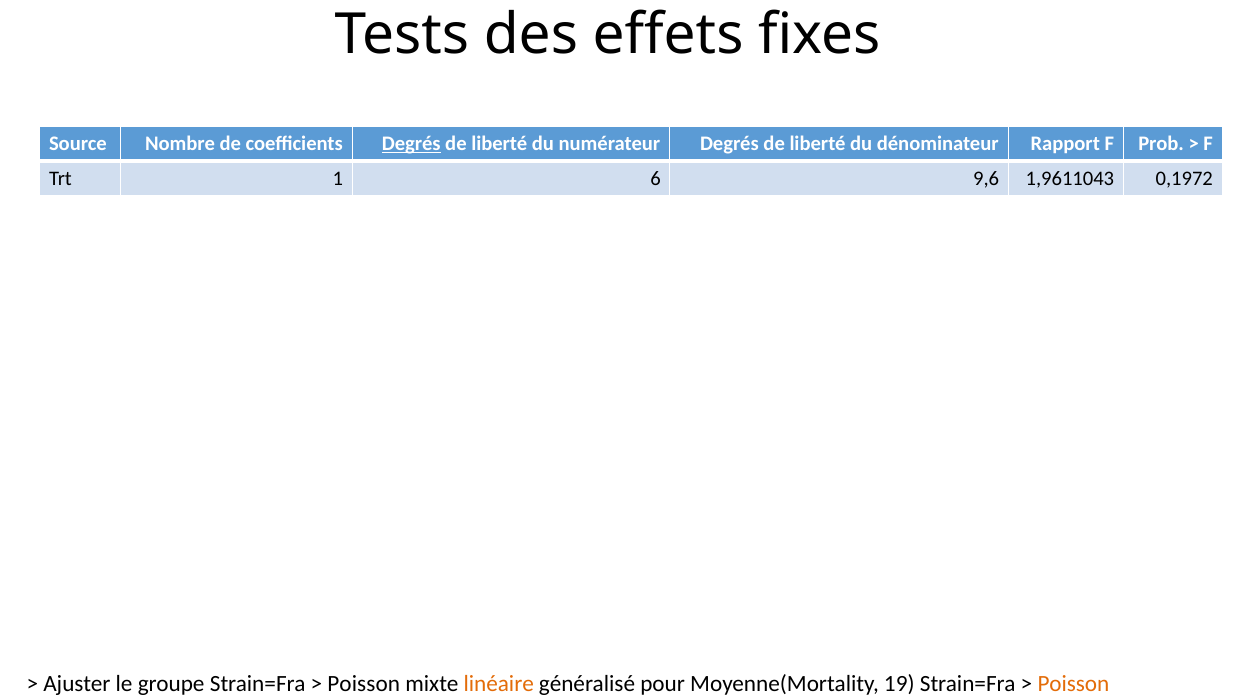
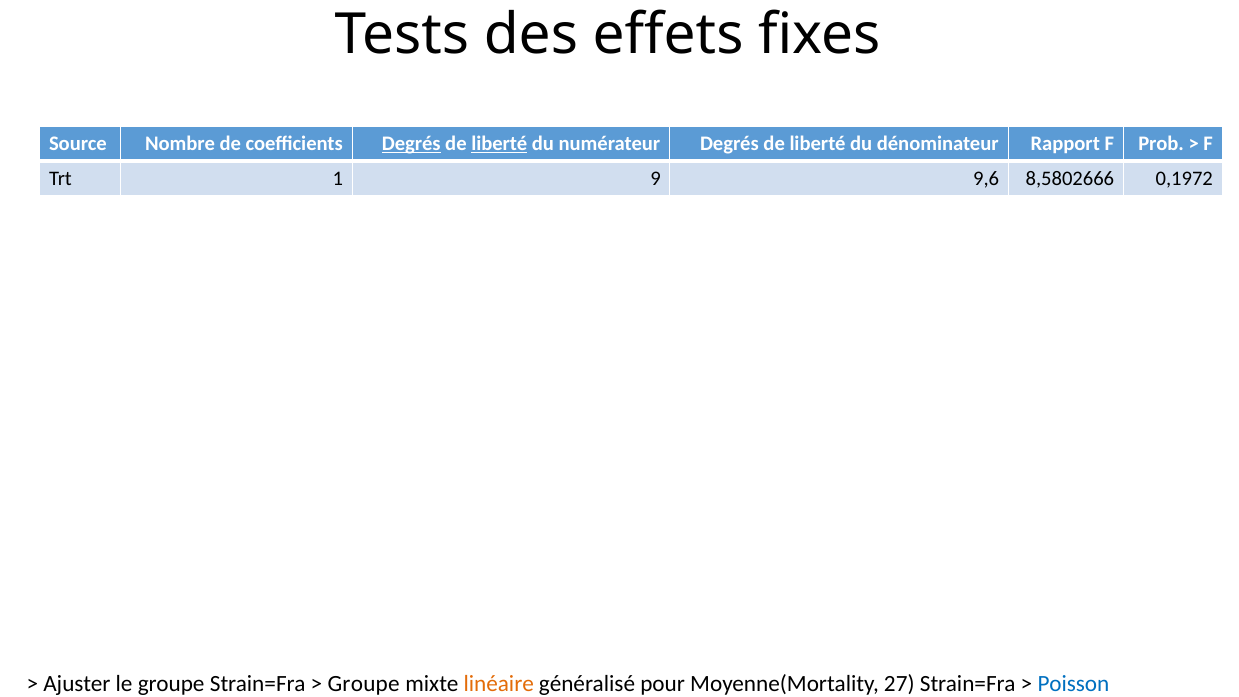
liberté at (499, 144) underline: none -> present
6: 6 -> 9
1,9611043: 1,9611043 -> 8,5802666
Poisson at (364, 684): Poisson -> Groupe
19: 19 -> 27
Poisson at (1073, 684) colour: orange -> blue
